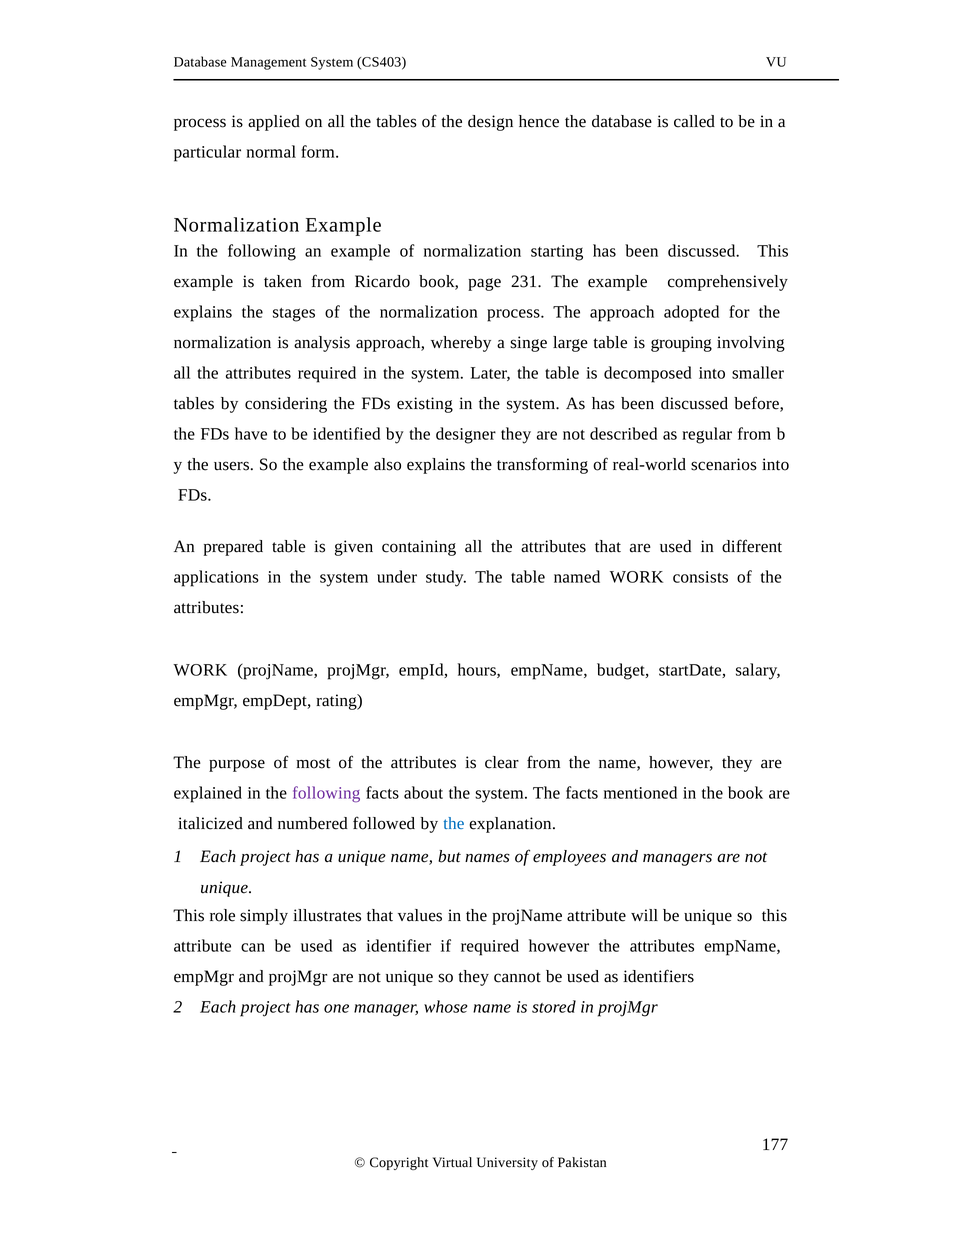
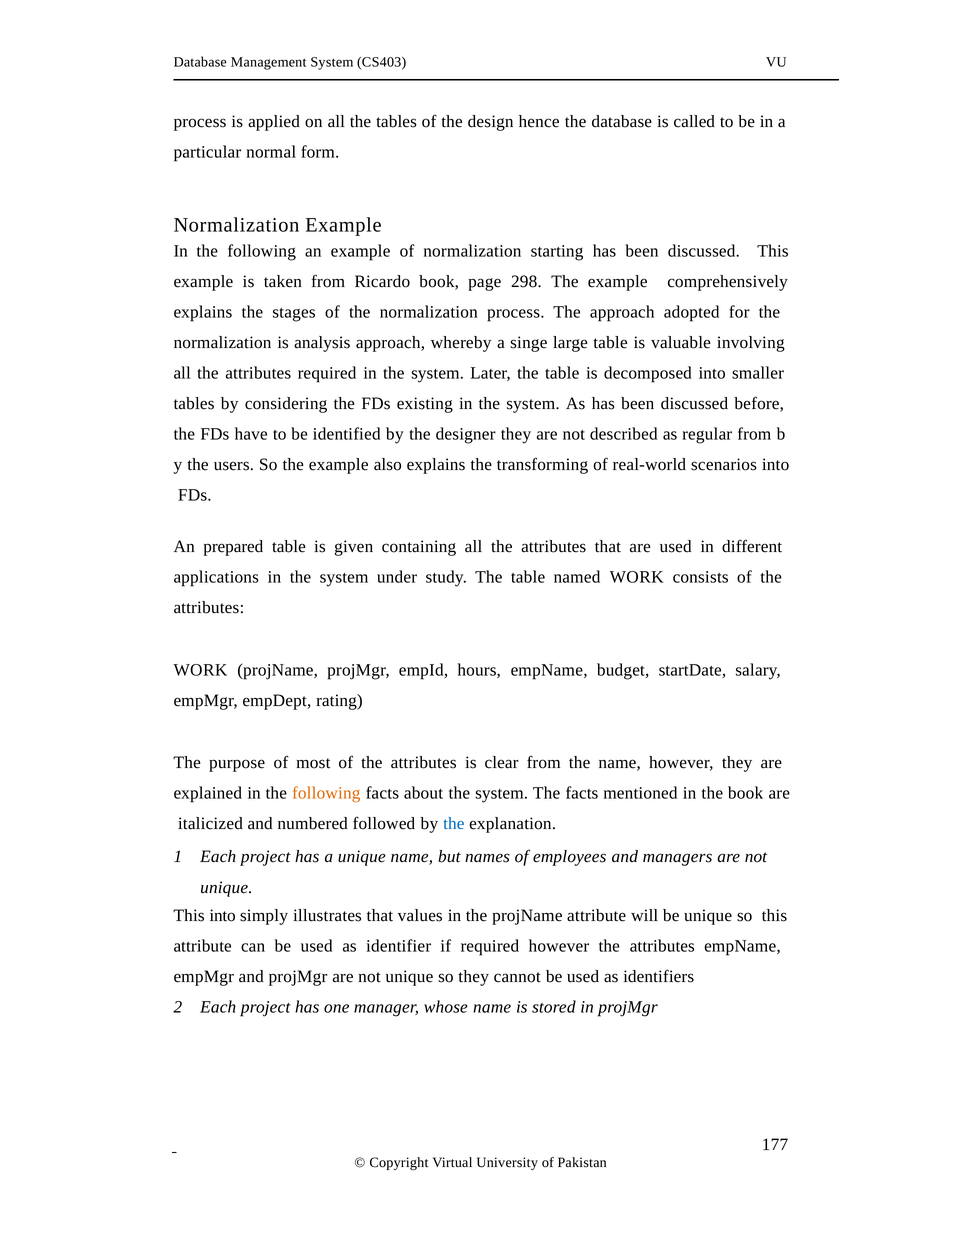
231: 231 -> 298
grouping: grouping -> valuable
following at (326, 793) colour: purple -> orange
This role: role -> into
